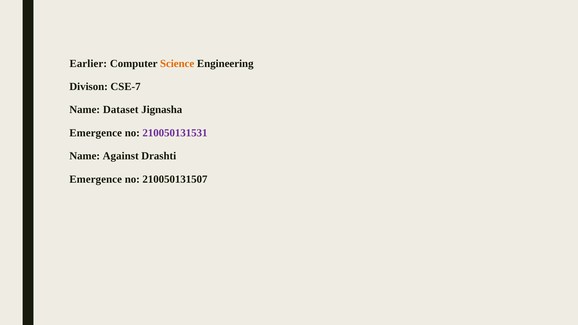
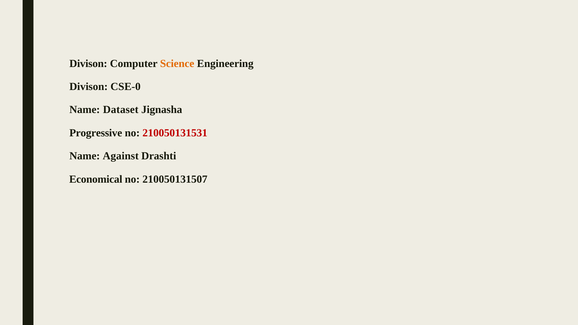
Earlier at (88, 64): Earlier -> Divison
CSE-7: CSE-7 -> CSE-0
Emergence at (96, 133): Emergence -> Progressive
210050131531 colour: purple -> red
Emergence at (96, 179): Emergence -> Economical
